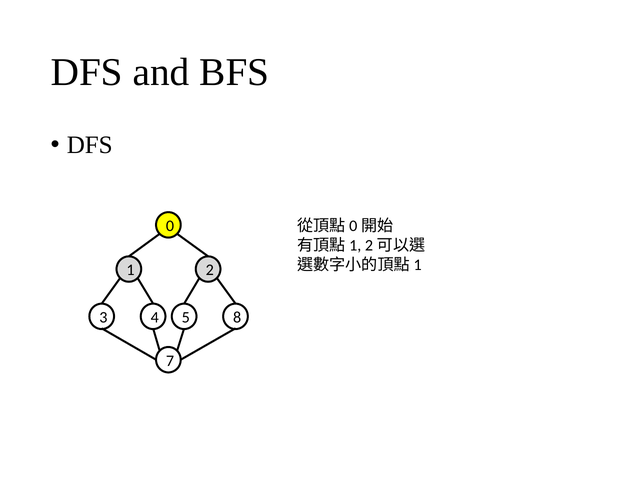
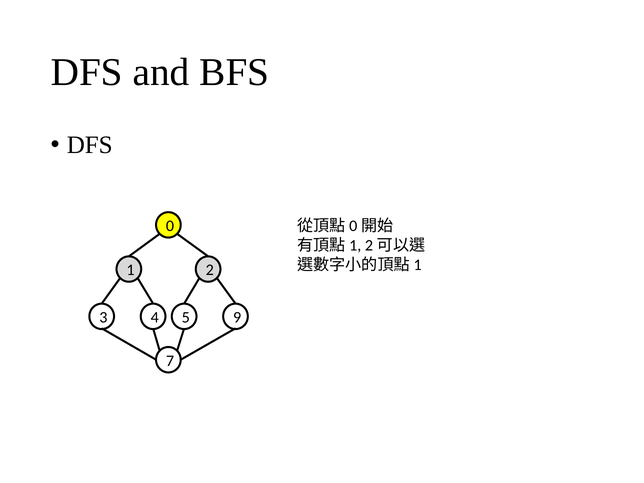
8: 8 -> 9
